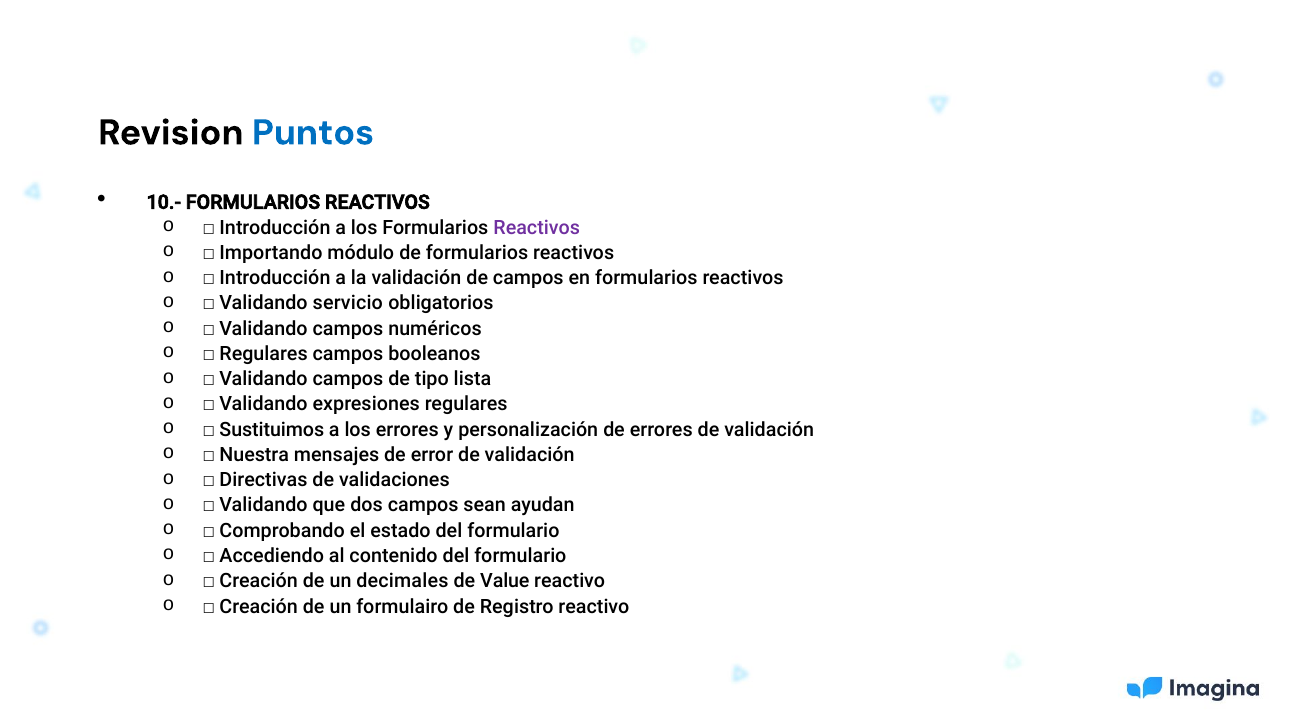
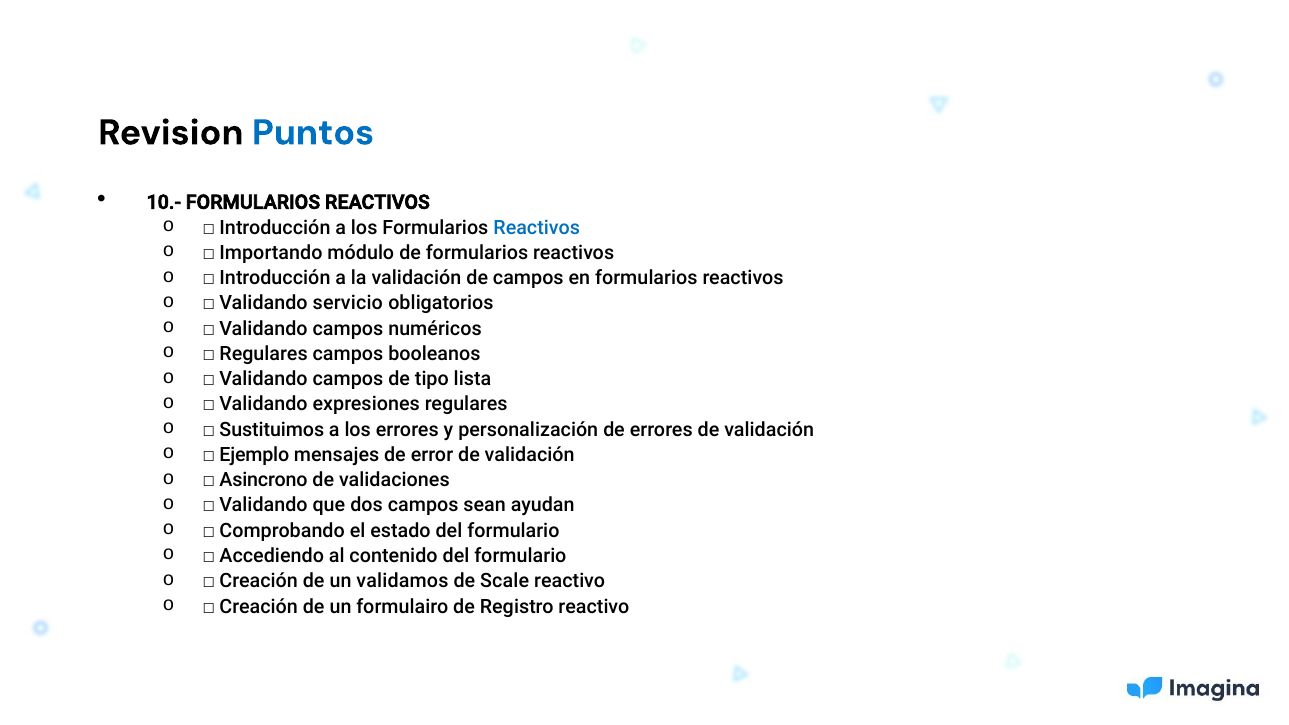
Reactivos at (537, 228) colour: purple -> blue
Nuestra: Nuestra -> Ejemplo
Directivas: Directivas -> Asincrono
decimales: decimales -> validamos
Value: Value -> Scale
